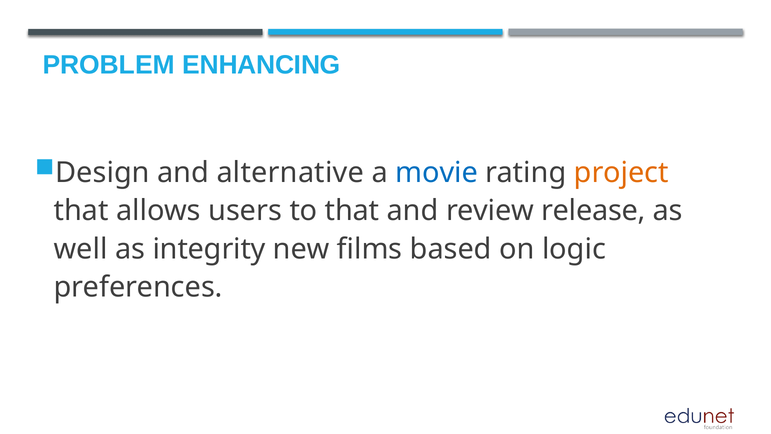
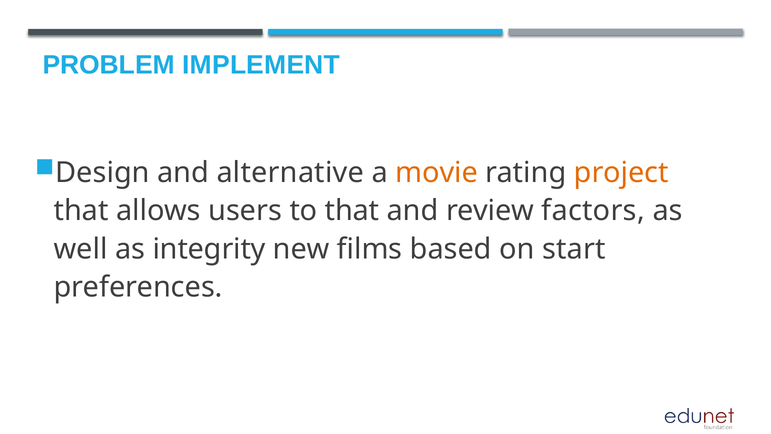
ENHANCING: ENHANCING -> IMPLEMENT
movie colour: blue -> orange
release: release -> factors
logic: logic -> start
